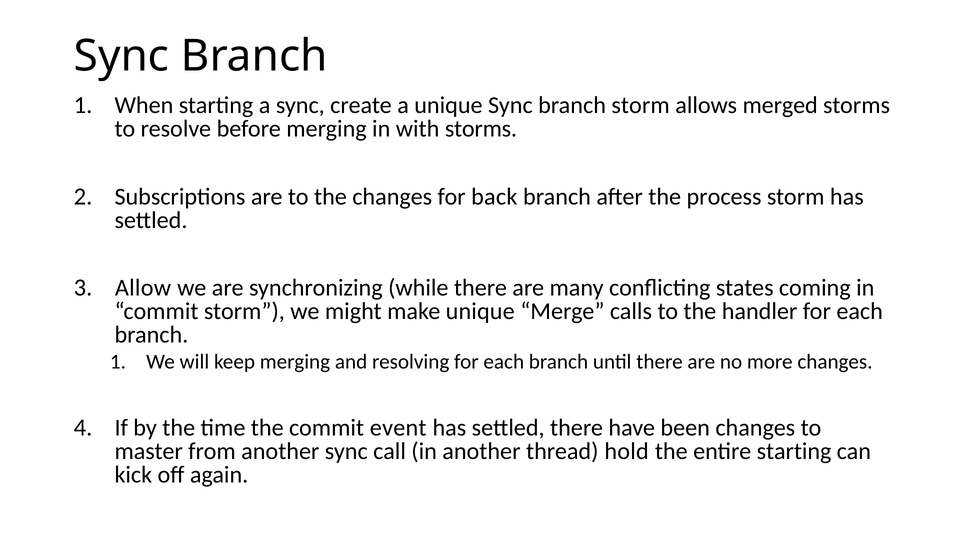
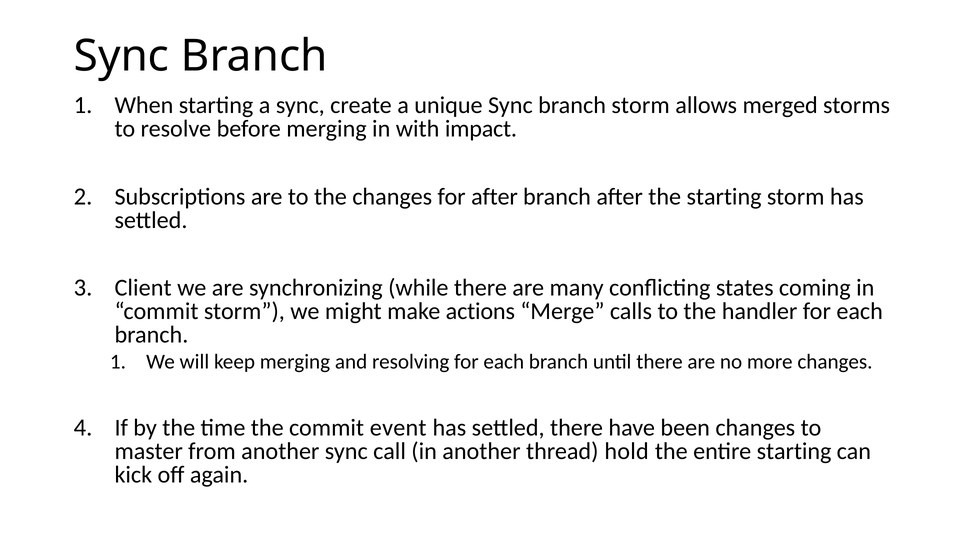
with storms: storms -> impact
for back: back -> after
the process: process -> starting
Allow: Allow -> Client
make unique: unique -> actions
